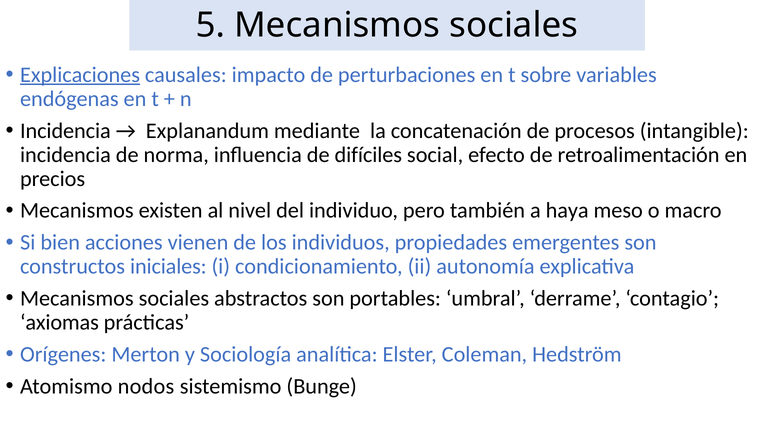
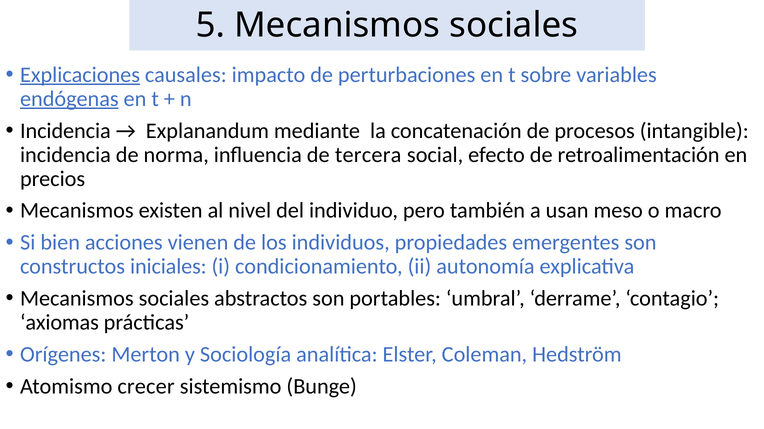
endógenas underline: none -> present
difíciles: difíciles -> tercera
haya: haya -> usan
nodos: nodos -> crecer
